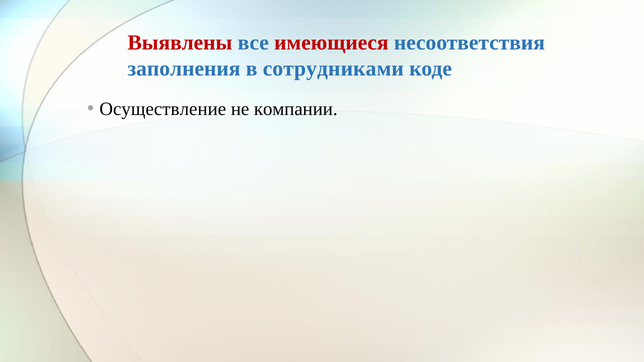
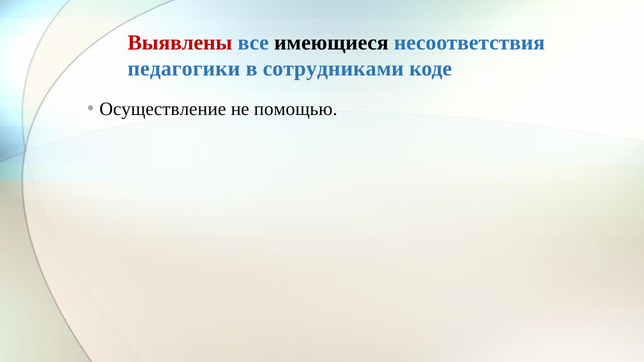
имеющиеся colour: red -> black
заполнения: заполнения -> педагогики
компании: компании -> помощью
